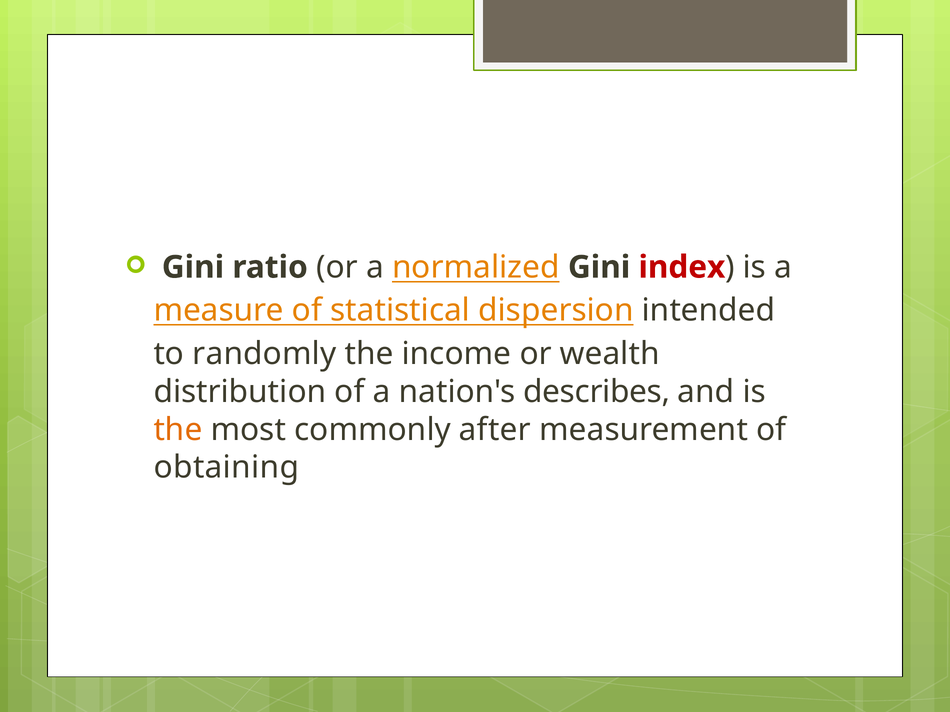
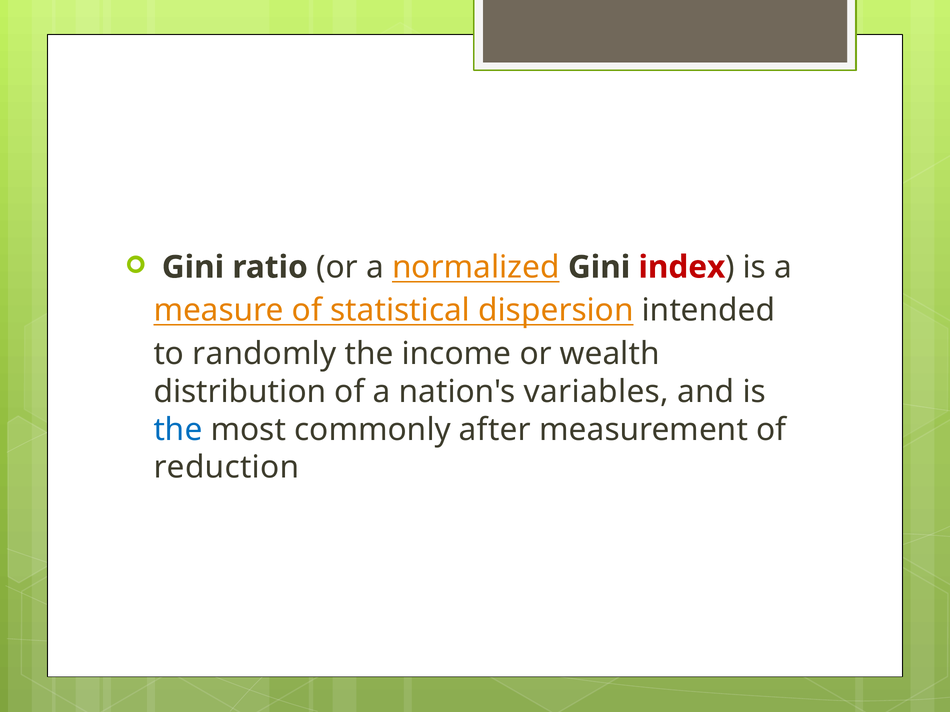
describes: describes -> variables
the at (178, 430) colour: orange -> blue
obtaining: obtaining -> reduction
